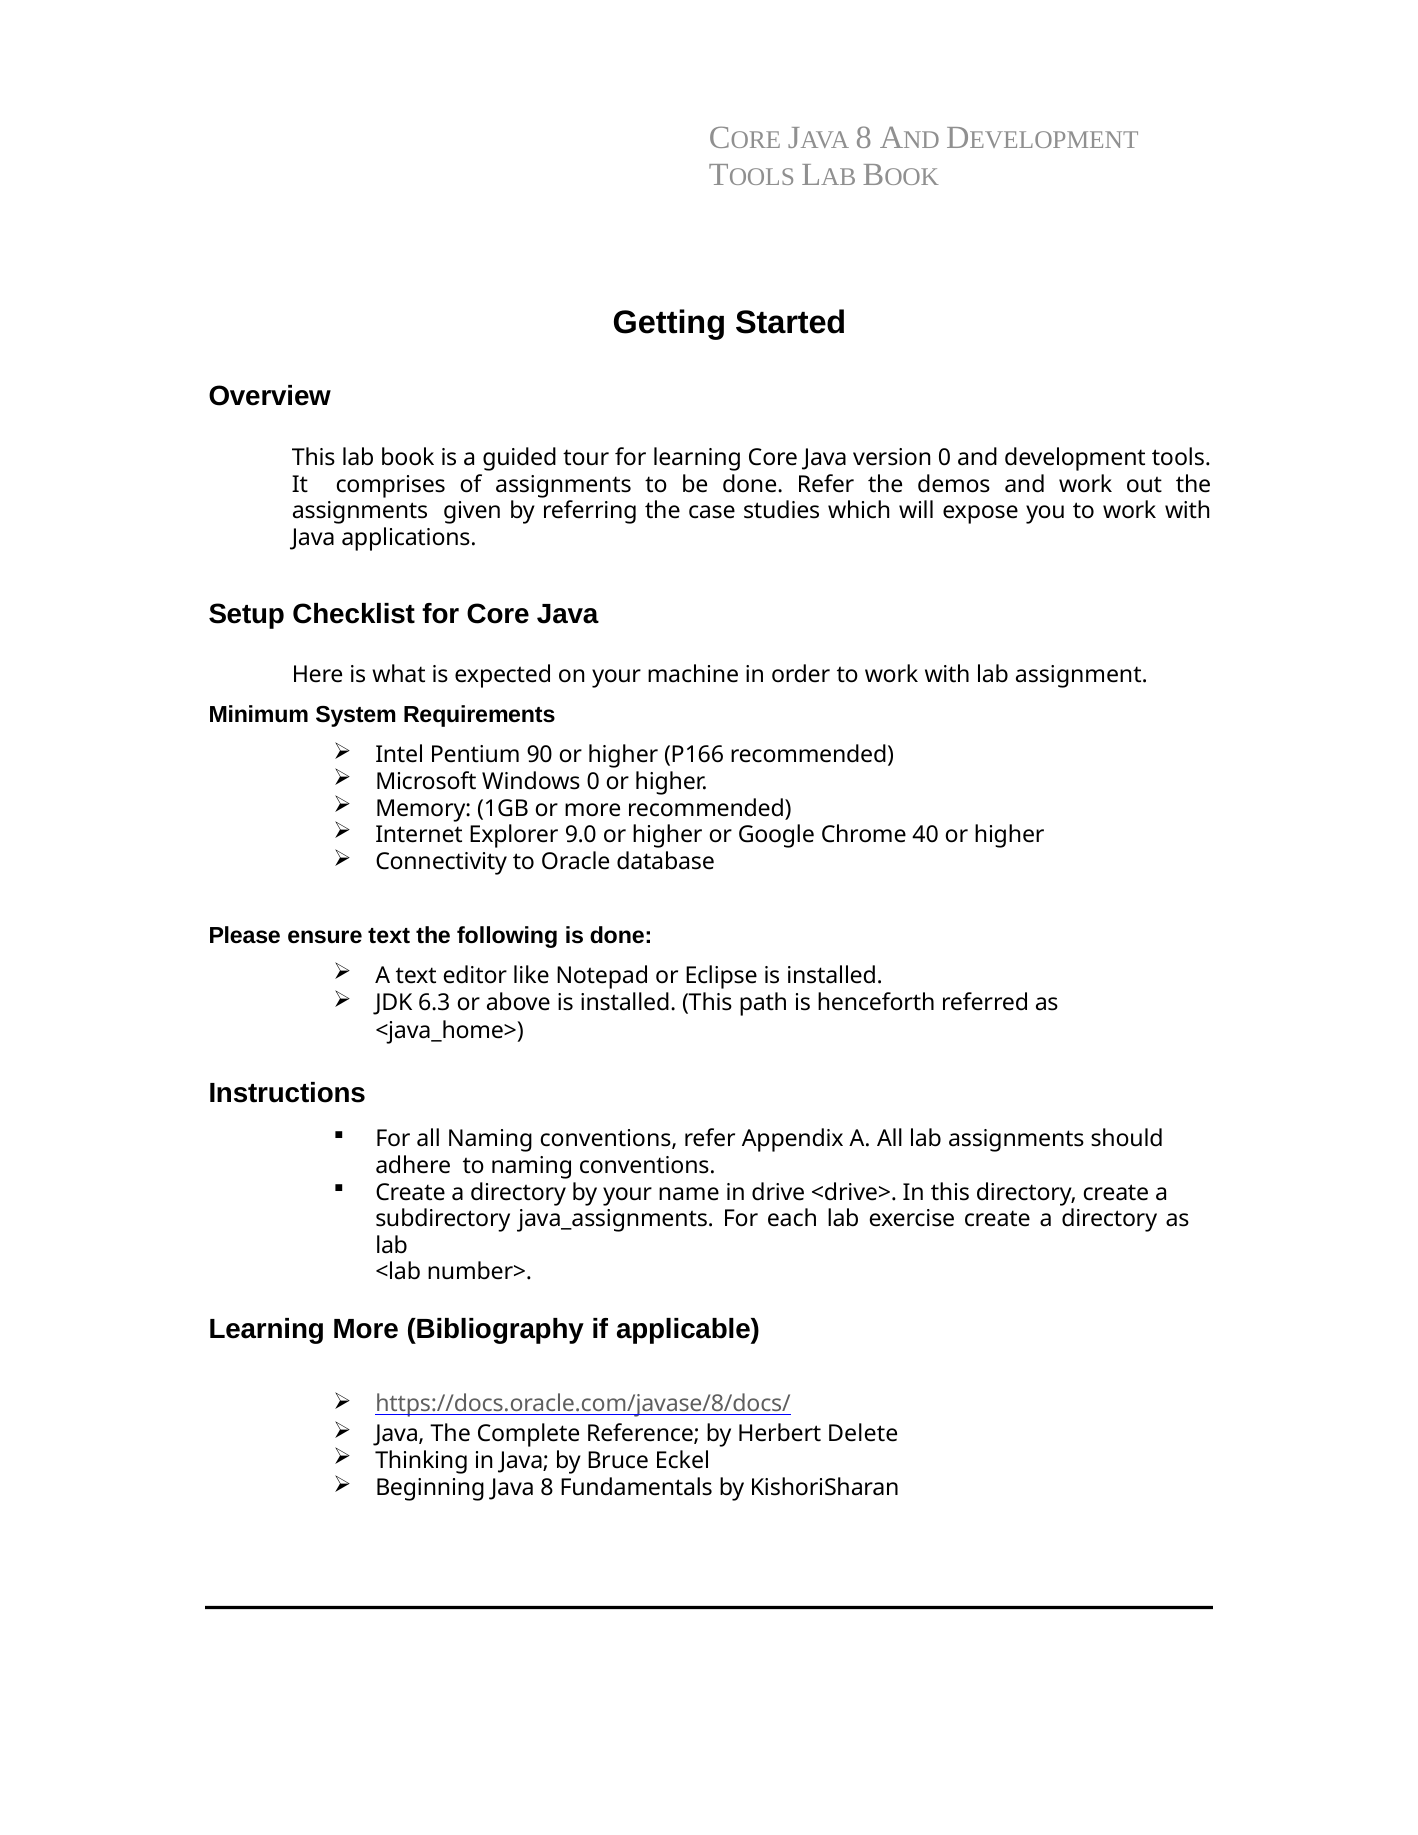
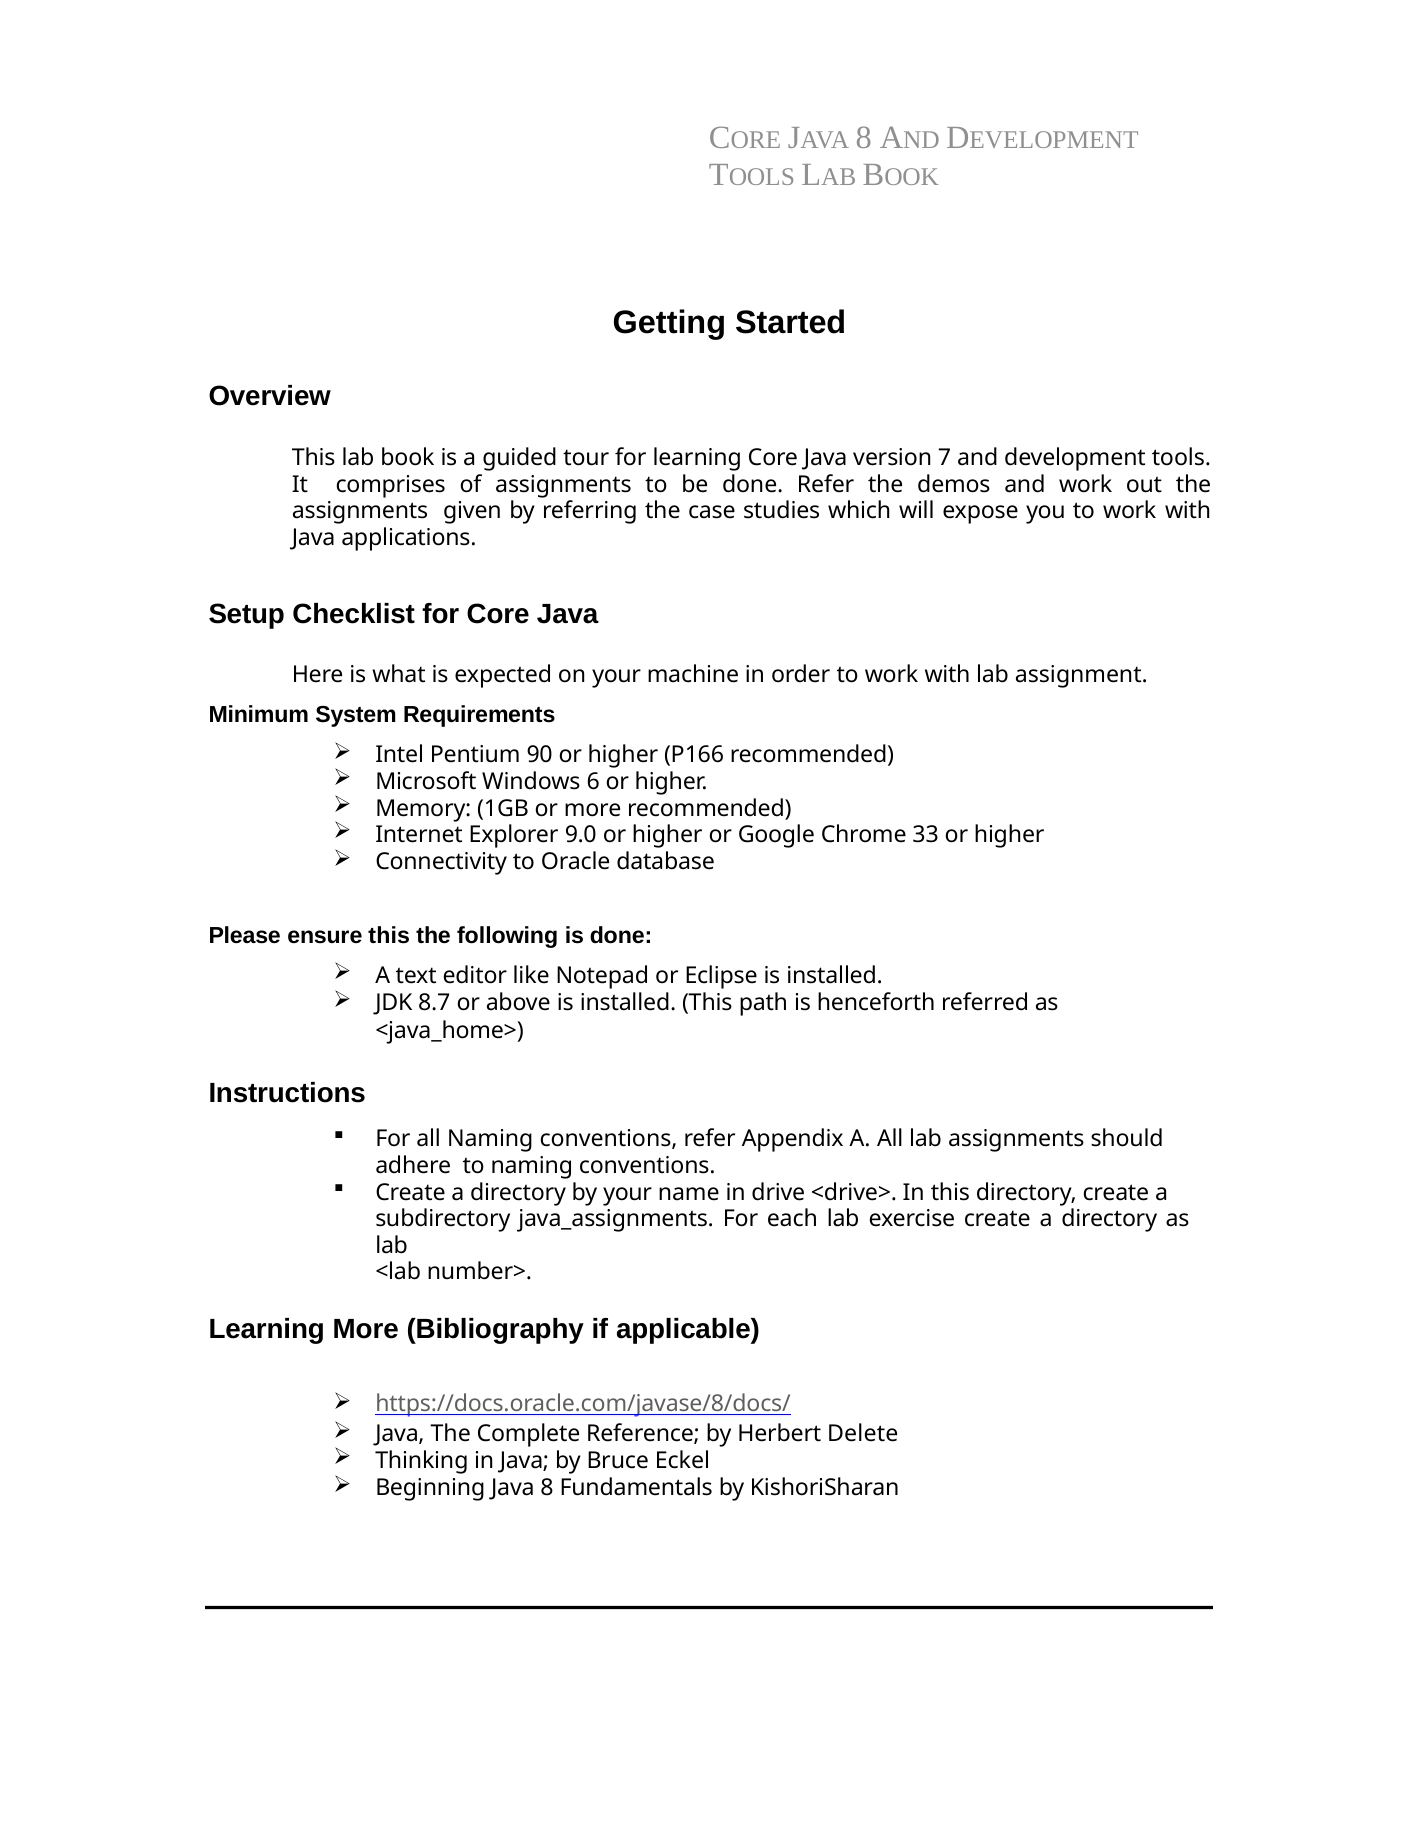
version 0: 0 -> 7
Windows 0: 0 -> 6
40: 40 -> 33
ensure text: text -> this
6.3: 6.3 -> 8.7
